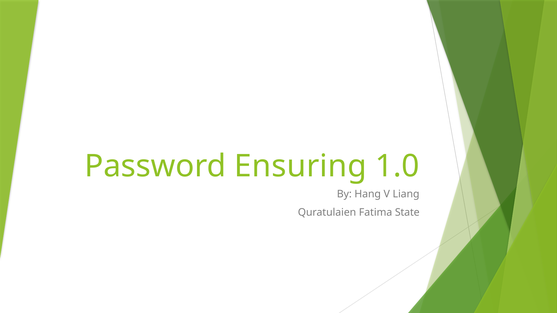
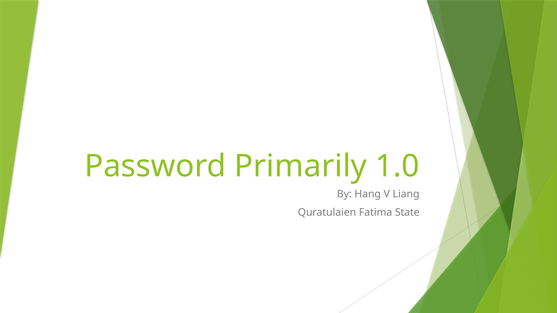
Ensuring: Ensuring -> Primarily
